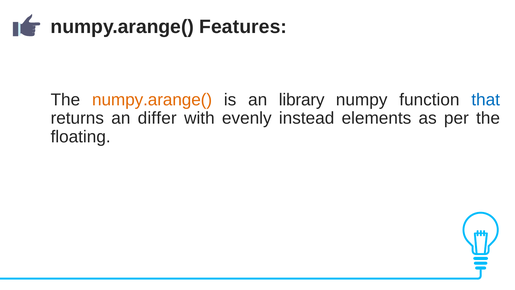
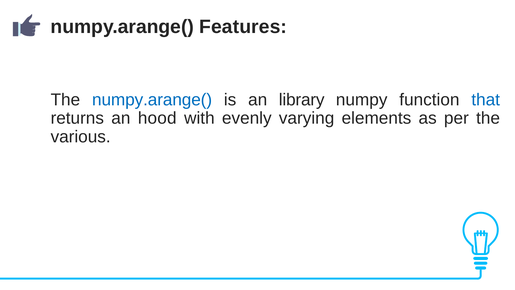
numpy.arange( at (152, 100) colour: orange -> blue
differ: differ -> hood
instead: instead -> varying
floating: floating -> various
